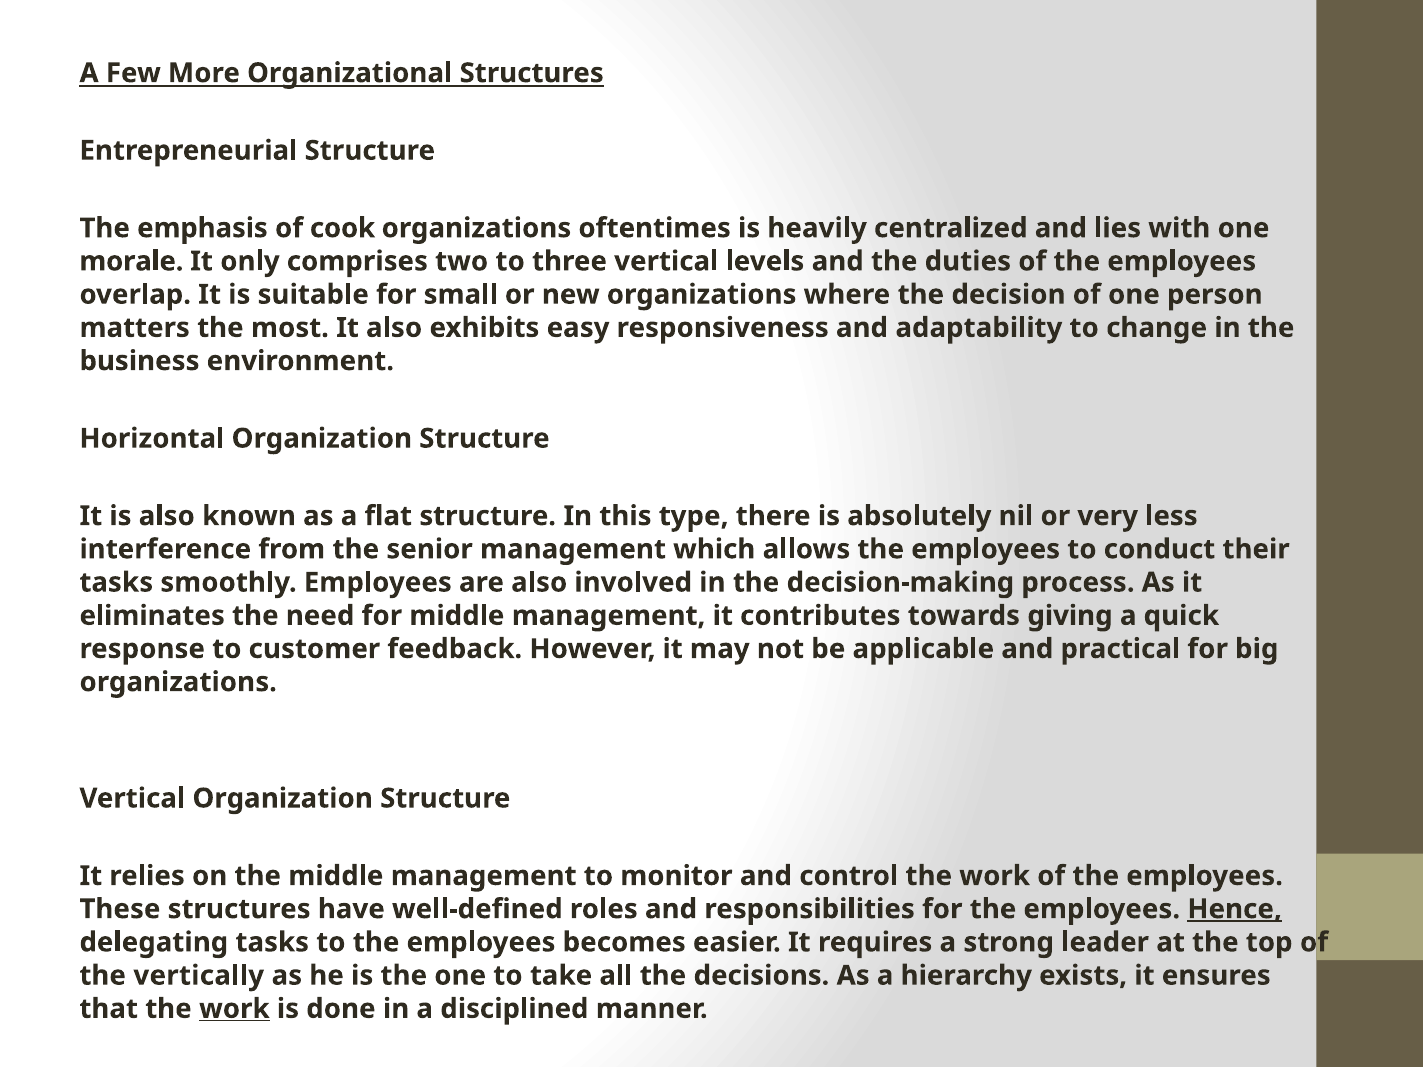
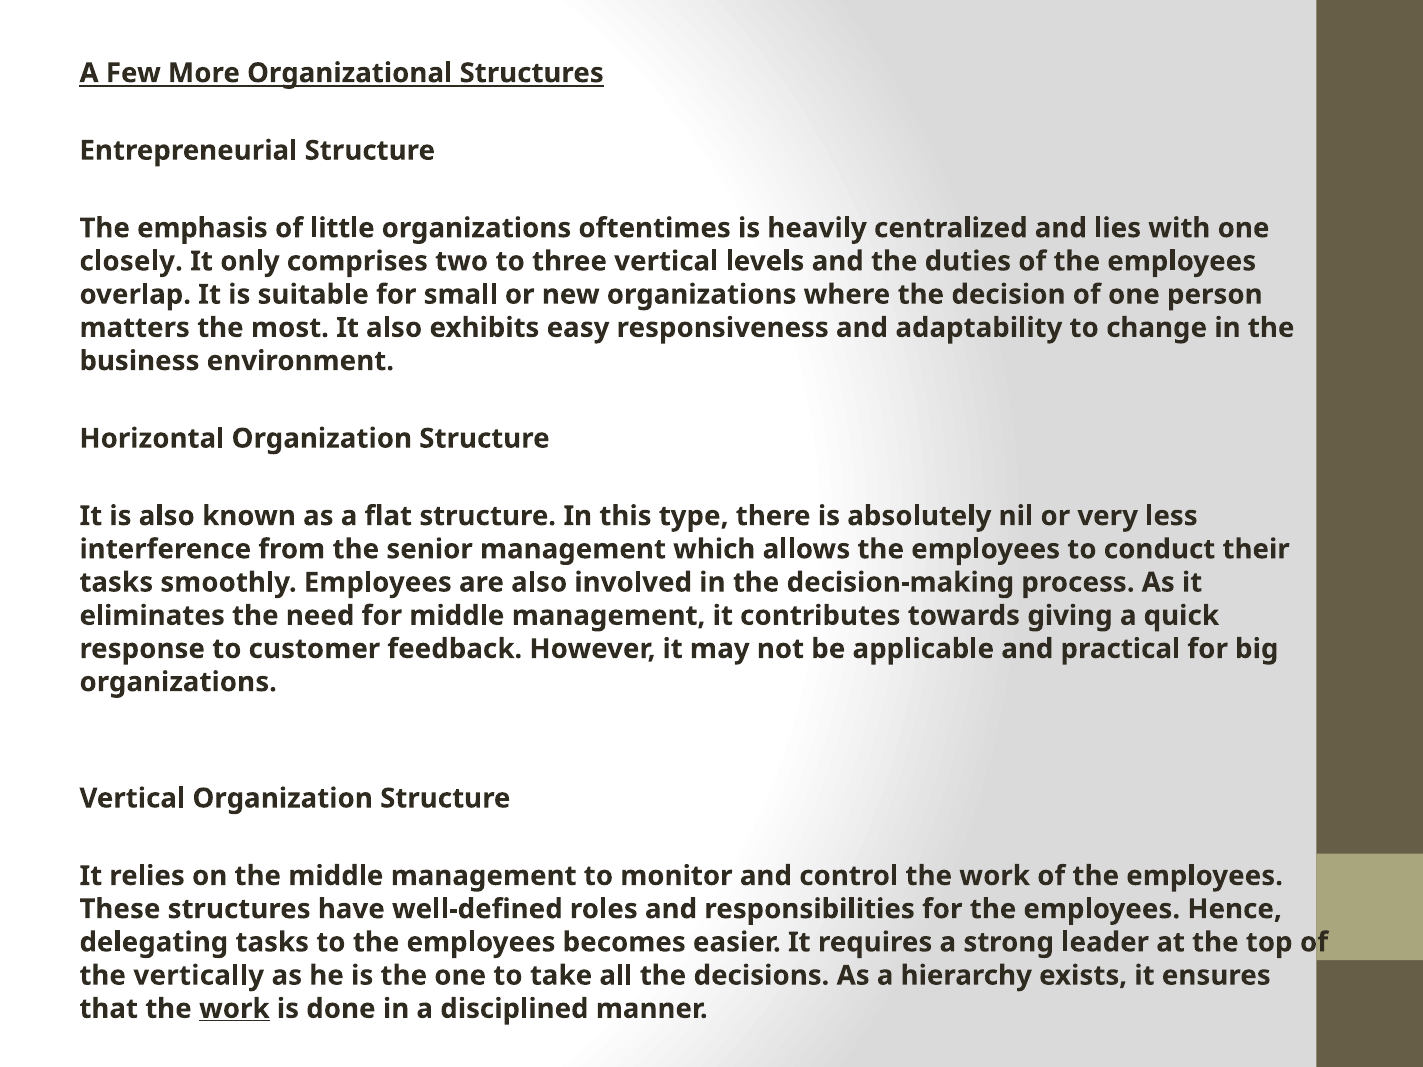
cook: cook -> little
morale: morale -> closely
Hence underline: present -> none
